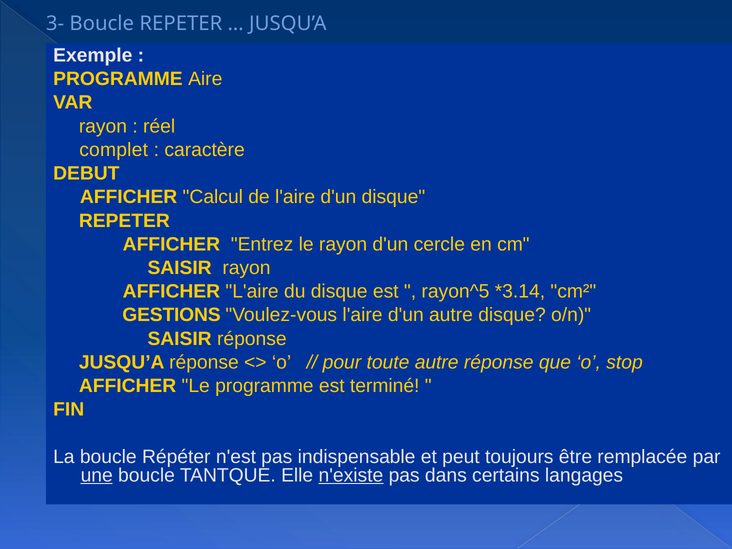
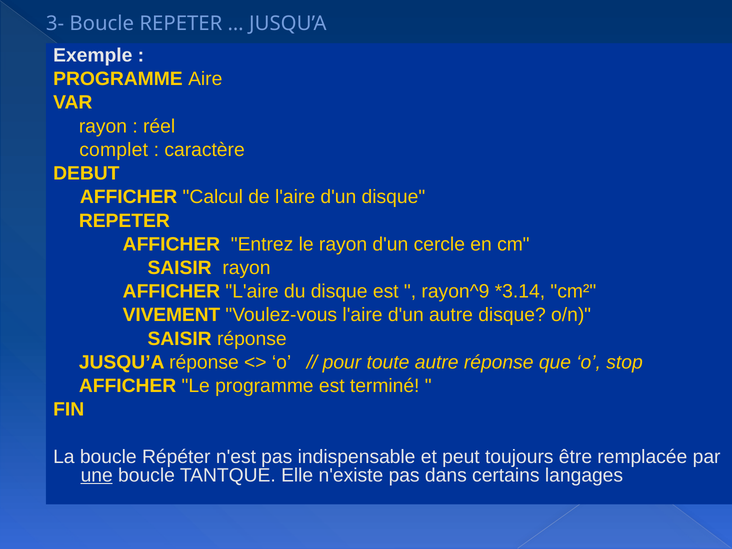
rayon^5: rayon^5 -> rayon^9
GESTIONS: GESTIONS -> VIVEMENT
n'existe underline: present -> none
